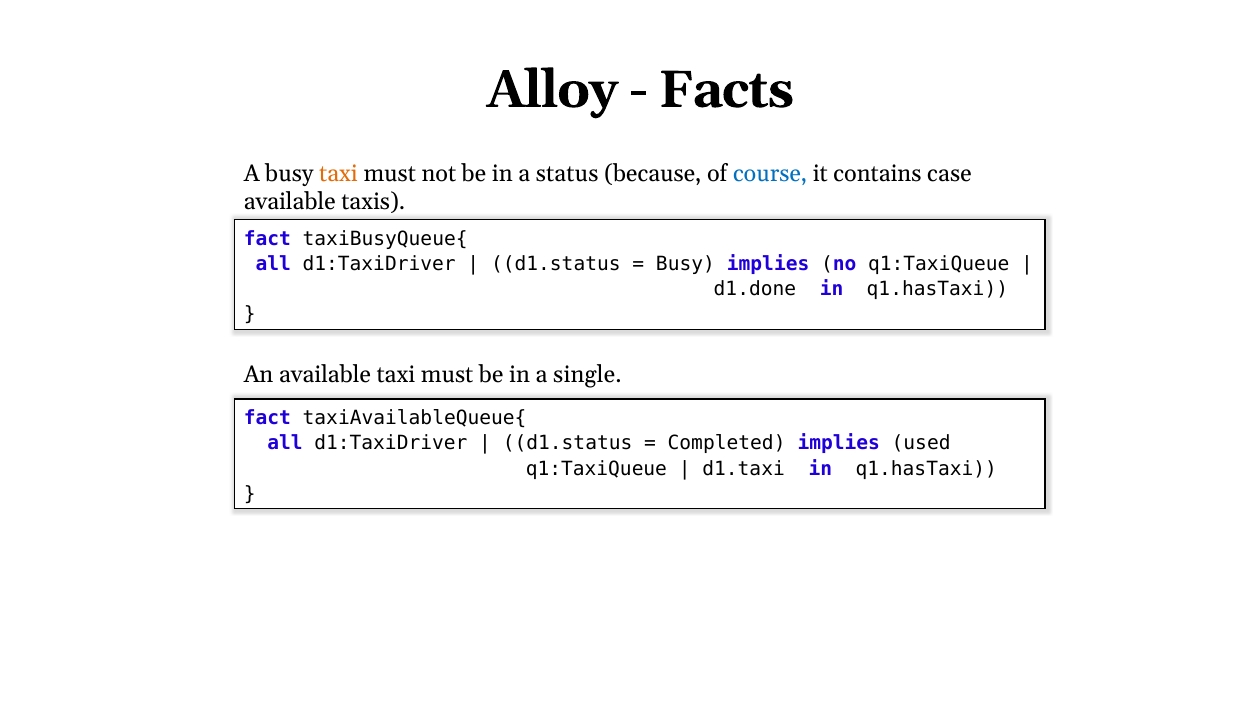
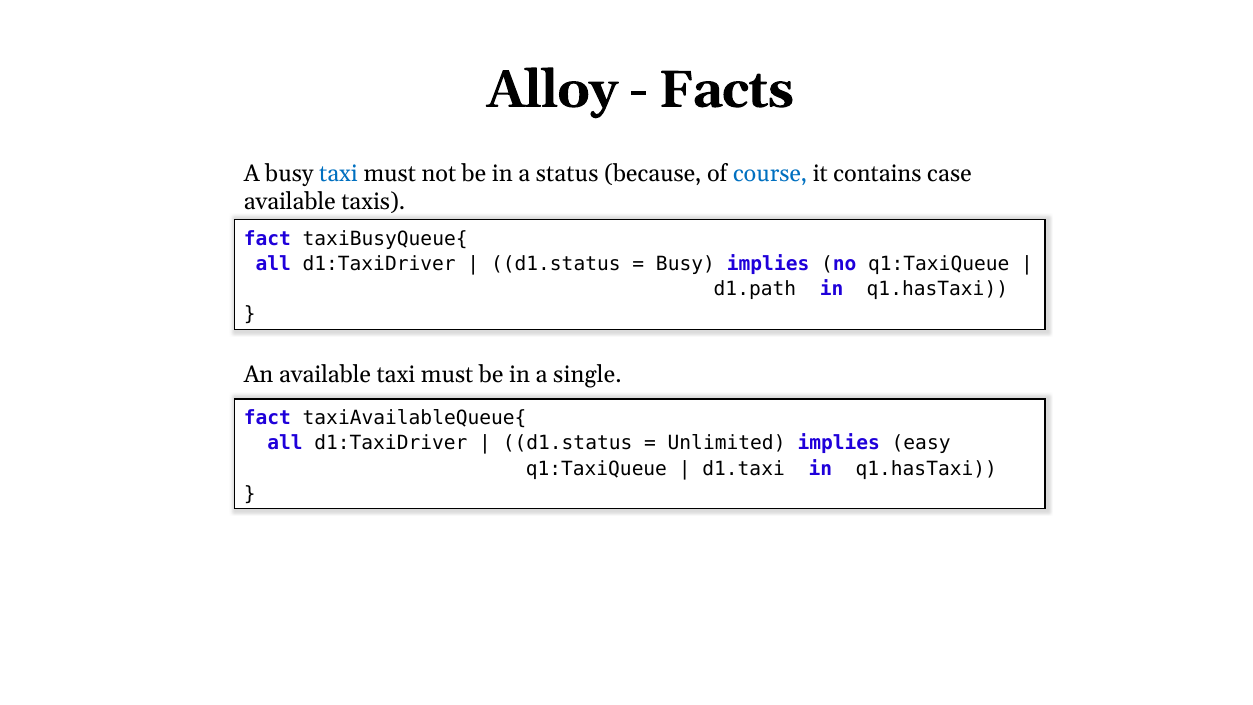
taxi at (338, 173) colour: orange -> blue
d1.done: d1.done -> d1.path
Completed: Completed -> Unlimited
used: used -> easy
